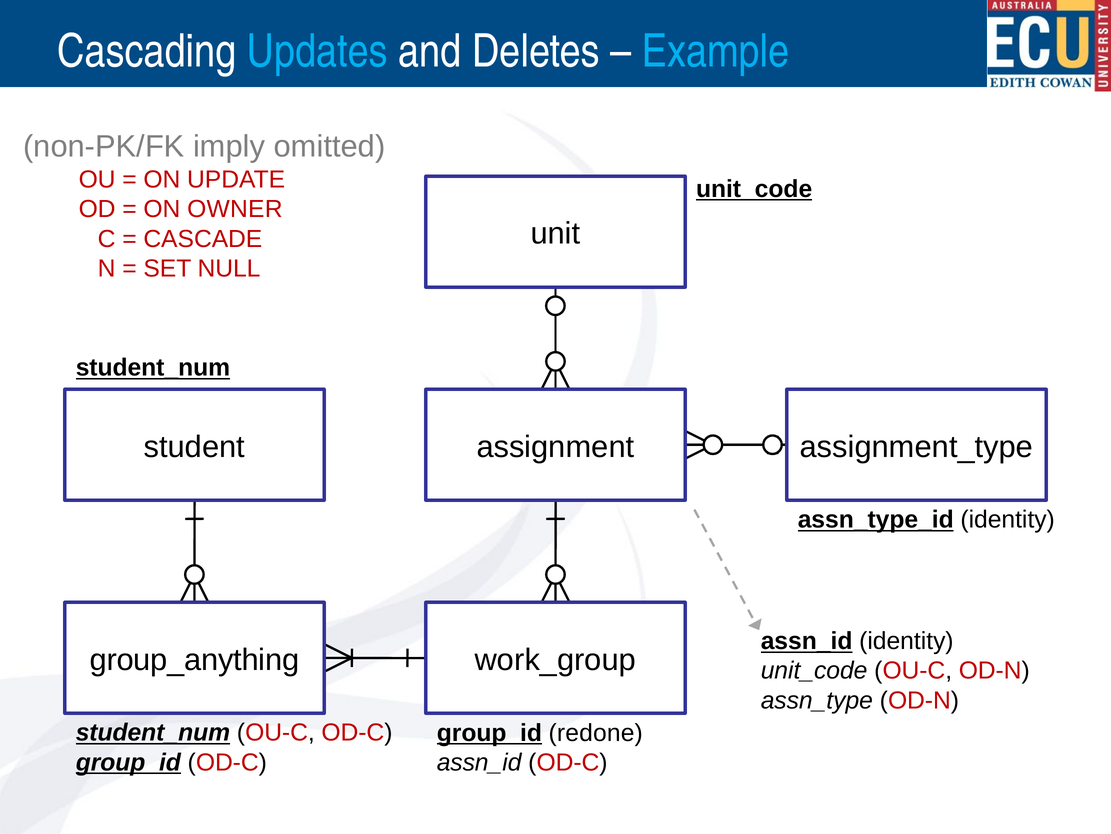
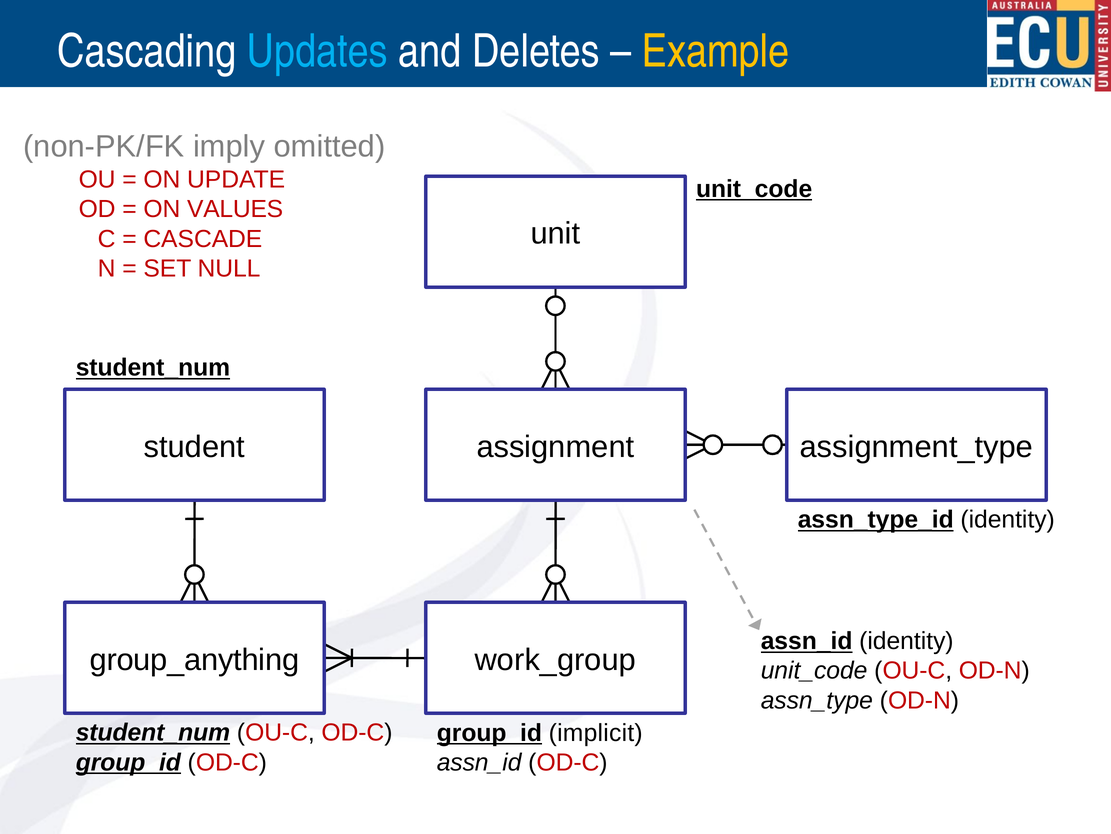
Example colour: light blue -> yellow
OWNER: OWNER -> VALUES
redone: redone -> implicit
